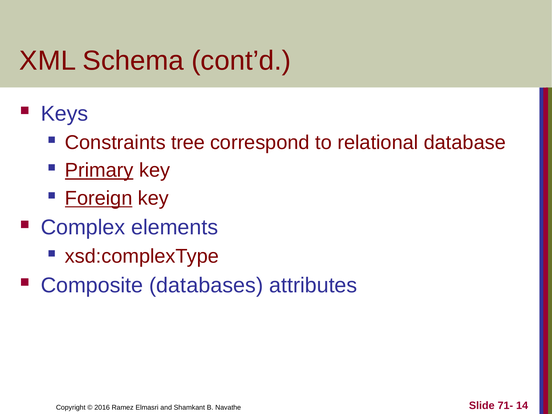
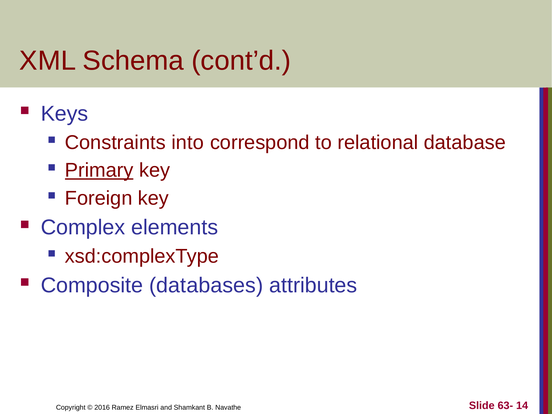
tree: tree -> into
Foreign underline: present -> none
71-: 71- -> 63-
